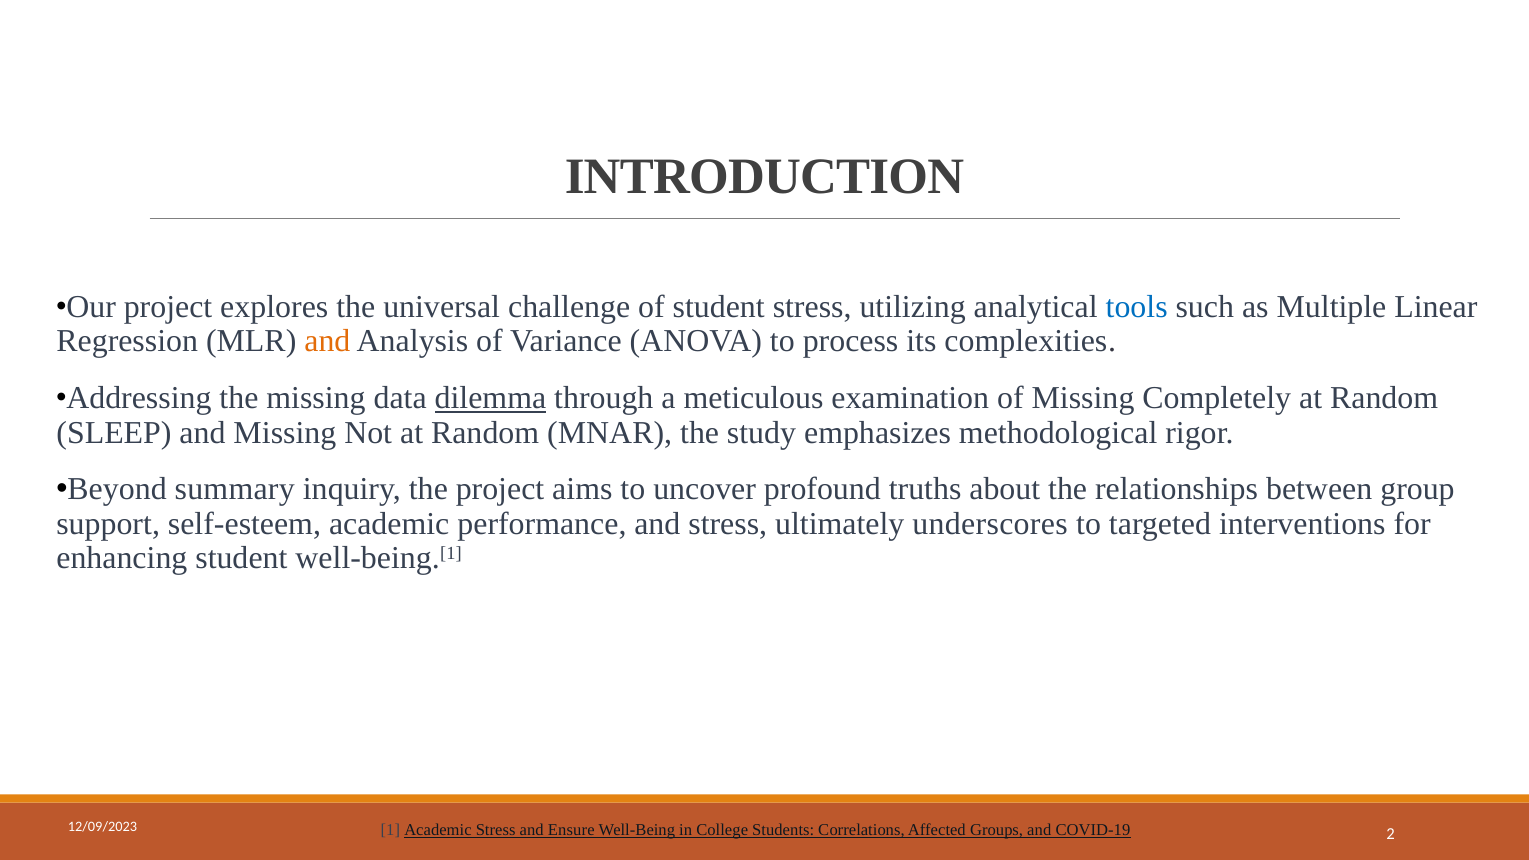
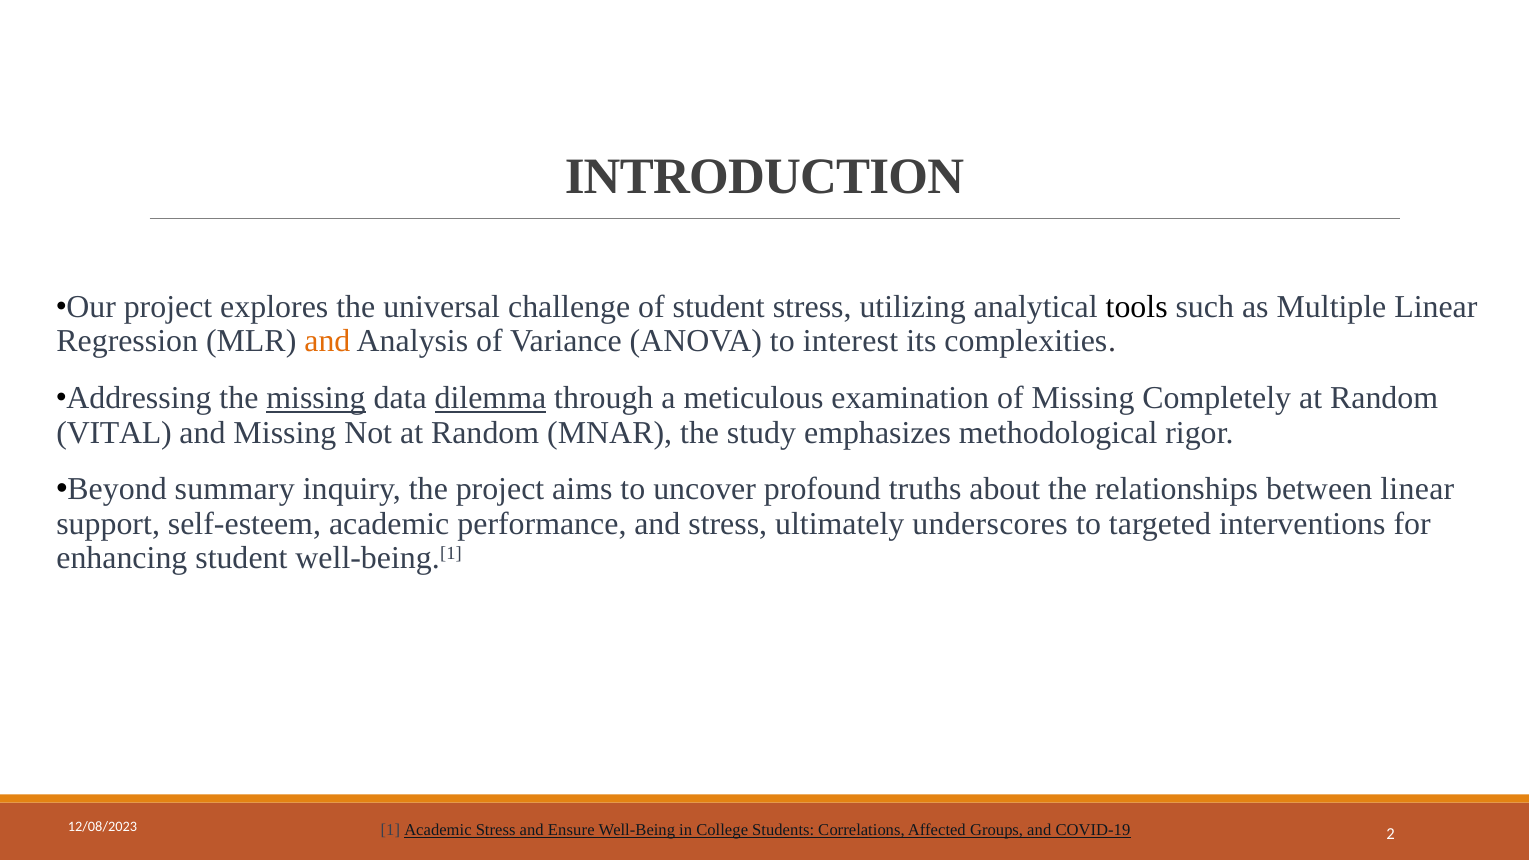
tools colour: blue -> black
process: process -> interest
missing at (316, 398) underline: none -> present
SLEEP: SLEEP -> VITAL
between group: group -> linear
12/09/2023: 12/09/2023 -> 12/08/2023
